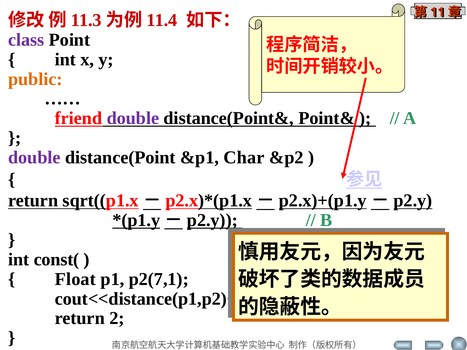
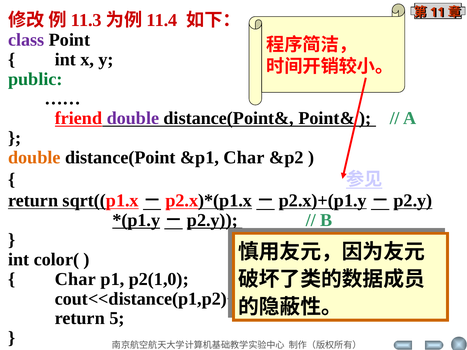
public colour: orange -> green
double at (34, 158) colour: purple -> orange
const(: const( -> color(
Float at (75, 279): Float -> Char
p2(7,1: p2(7,1 -> p2(1,0
2: 2 -> 5
